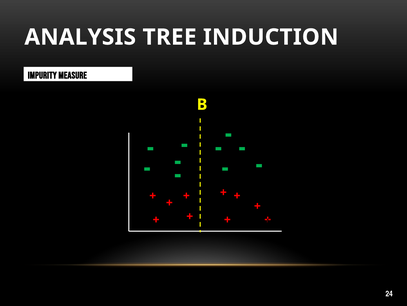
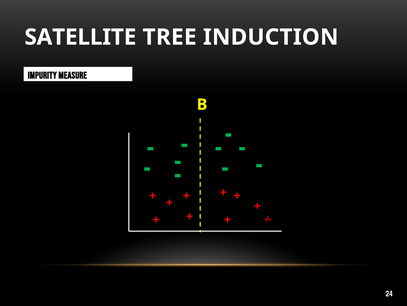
ANALYSIS: ANALYSIS -> SATELLITE
